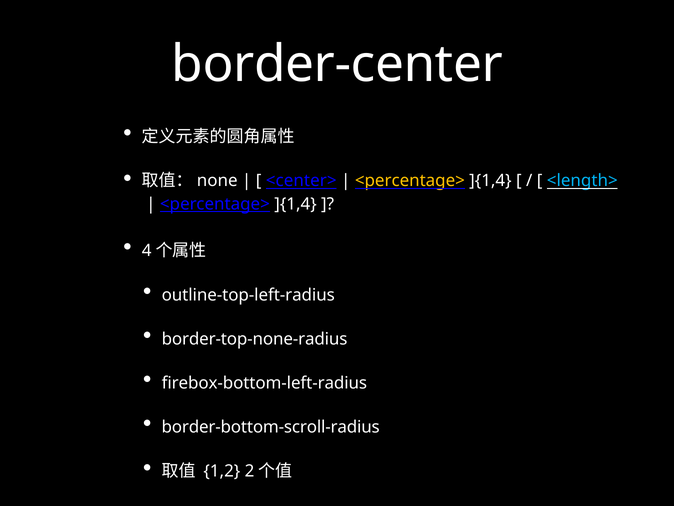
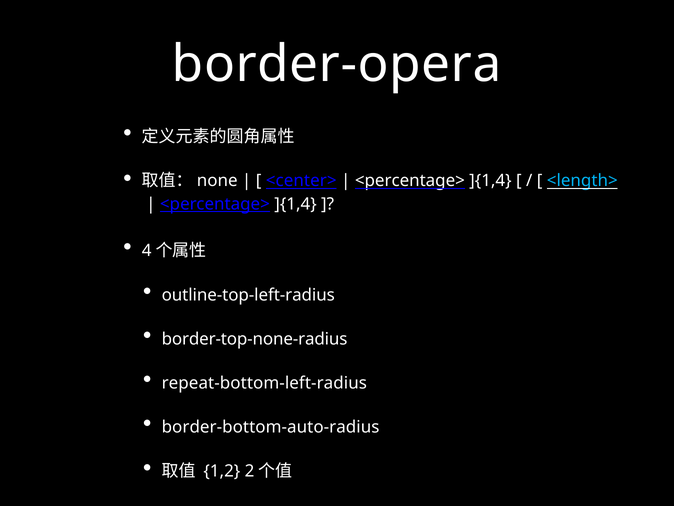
border-center: border-center -> border-opera
<percentage> at (410, 181) colour: yellow -> white
firebox-bottom-left-radius: firebox-bottom-left-radius -> repeat-bottom-left-radius
border-bottom-scroll-radius: border-bottom-scroll-radius -> border-bottom-auto-radius
